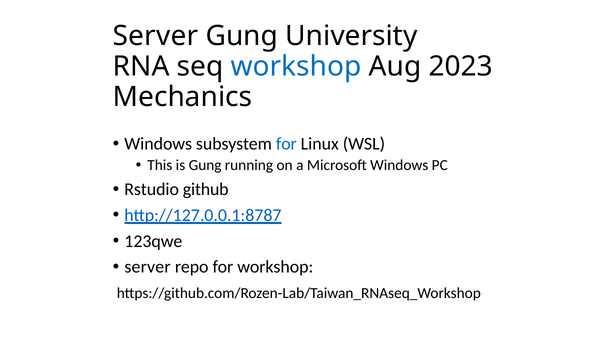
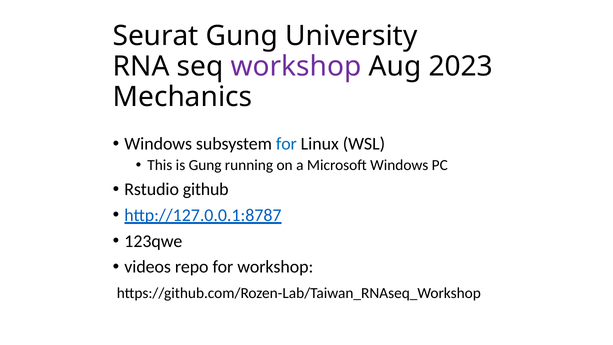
Server at (155, 36): Server -> Seurat
workshop at (296, 66) colour: blue -> purple
server at (148, 267): server -> videos
